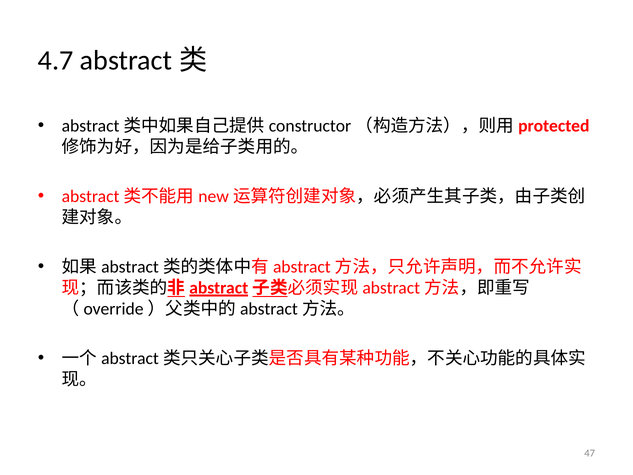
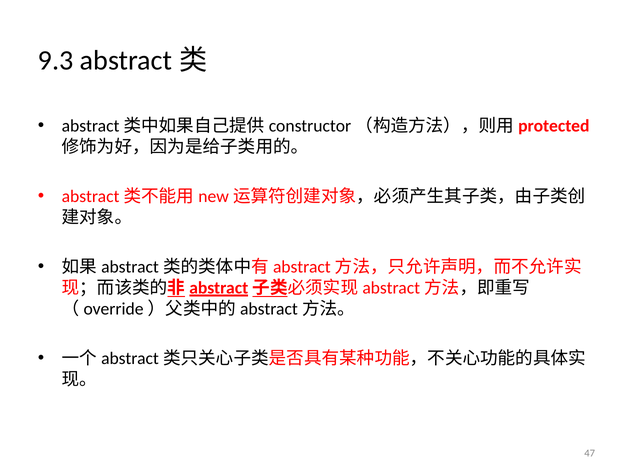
4.7: 4.7 -> 9.3
